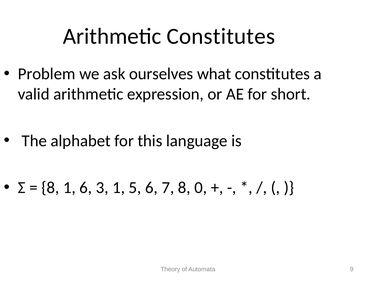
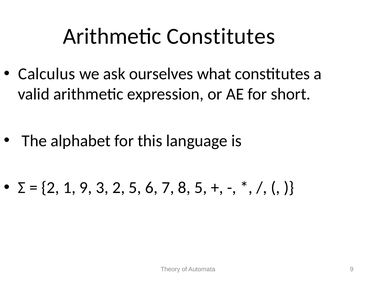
Problem: Problem -> Calculus
8 at (50, 188): 8 -> 2
1 6: 6 -> 9
3 1: 1 -> 2
8 0: 0 -> 5
